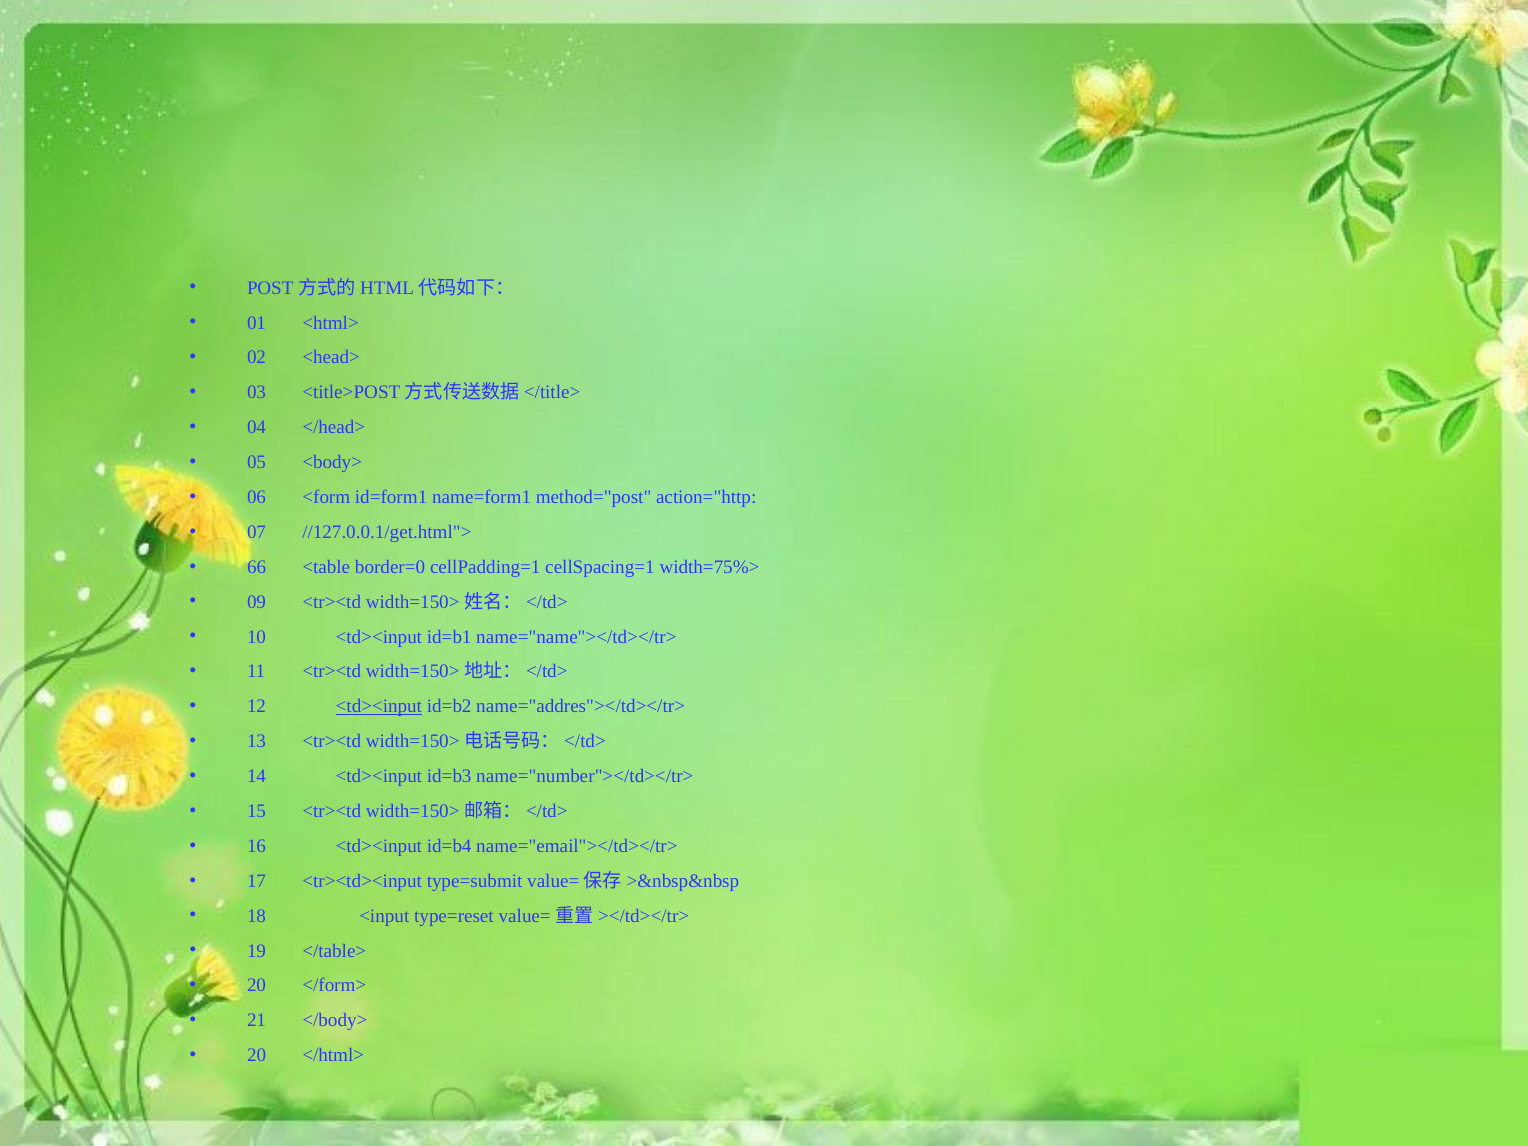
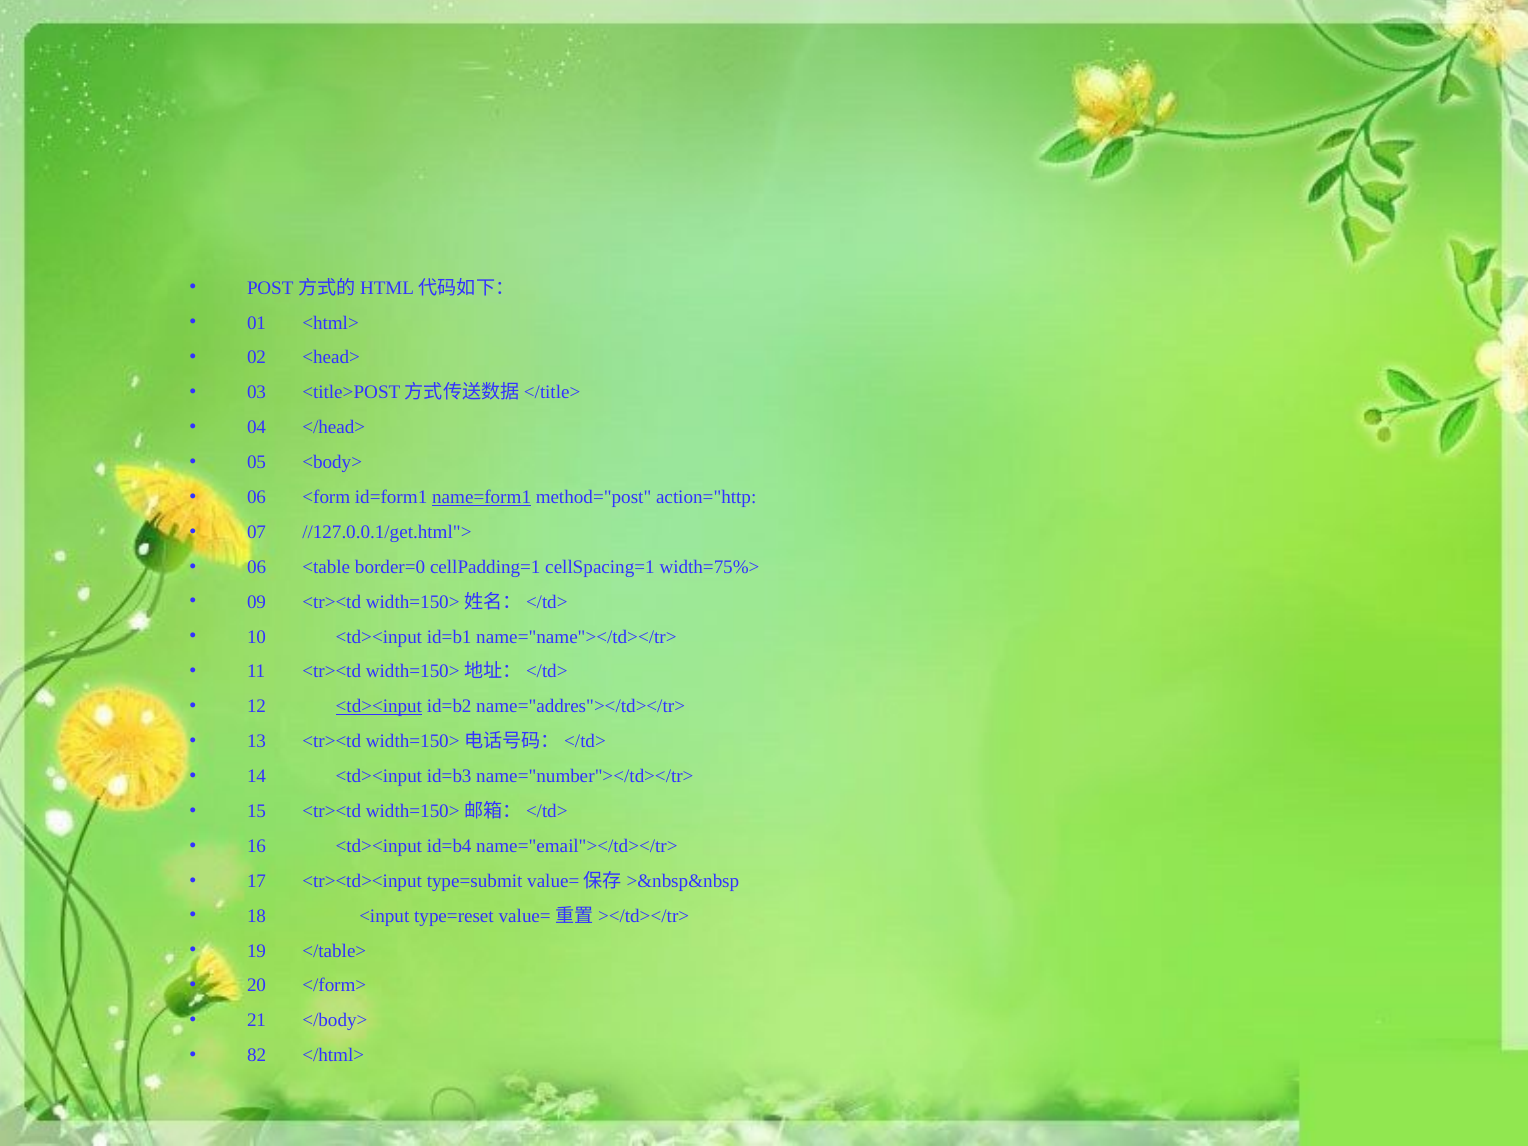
name=form1 underline: none -> present
66 at (257, 567): 66 -> 06
20 at (257, 1055): 20 -> 82
